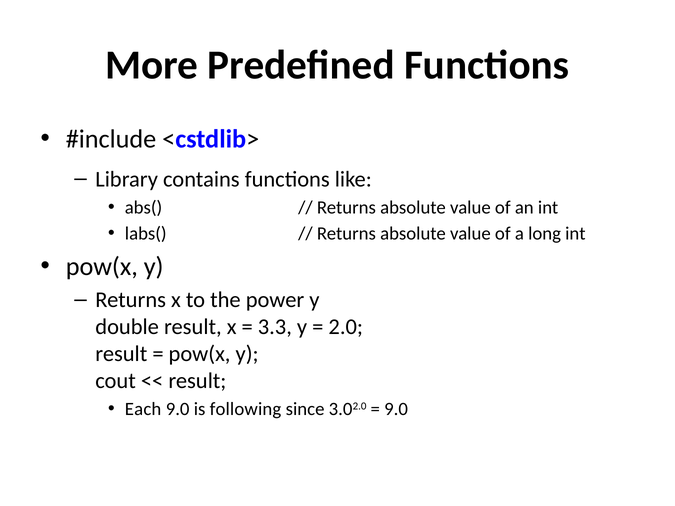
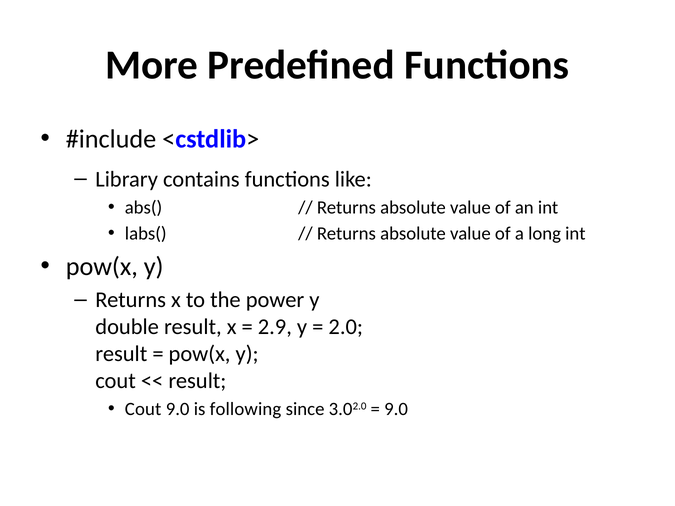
3.3: 3.3 -> 2.9
Each at (143, 409): Each -> Cout
